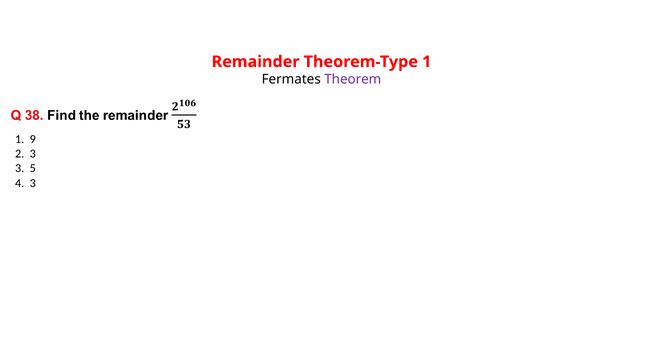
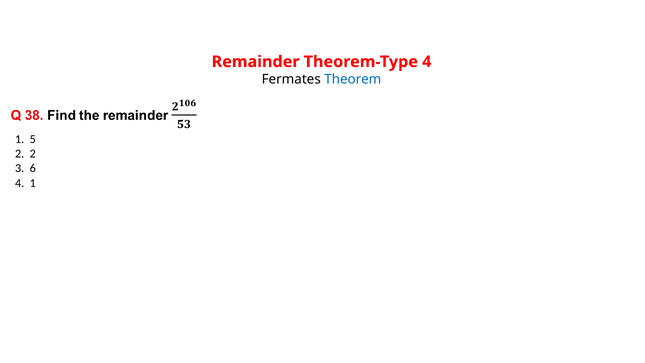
Theorem-Type 1: 1 -> 4
Theorem colour: purple -> blue
9: 9 -> 5
2 3: 3 -> 2
5: 5 -> 6
4 3: 3 -> 1
